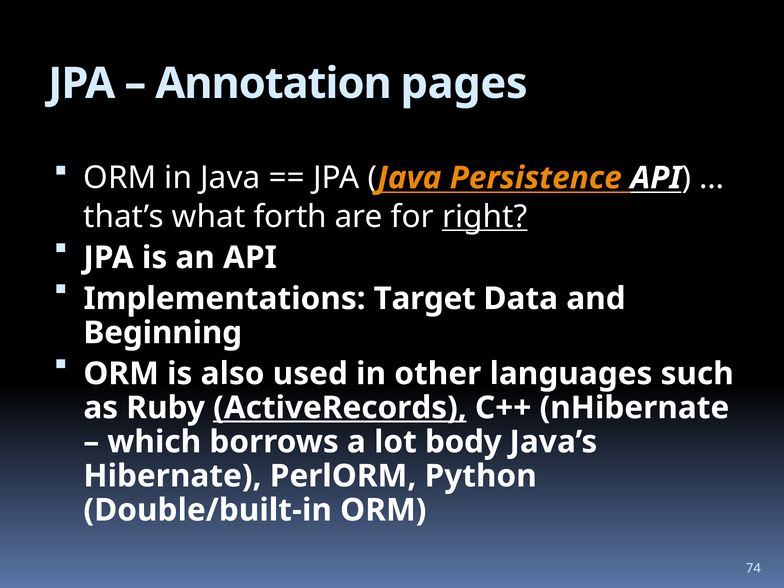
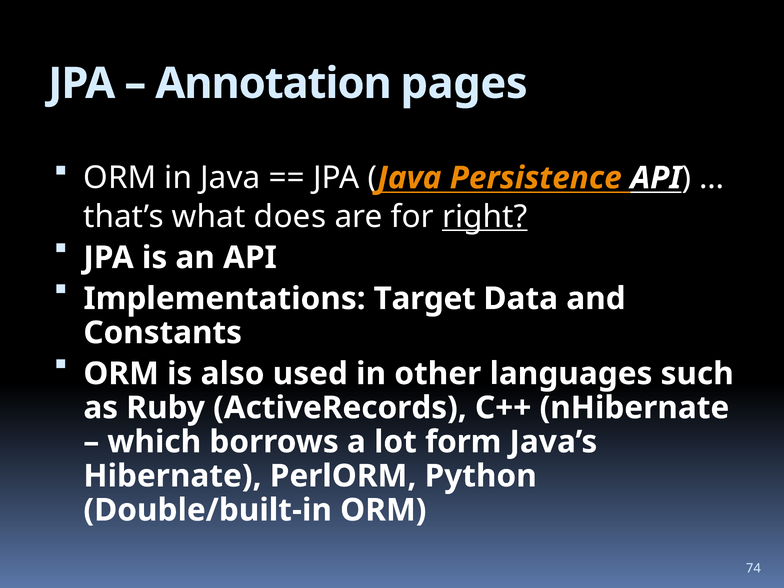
forth: forth -> does
Beginning: Beginning -> Constants
ActiveRecords underline: present -> none
body: body -> form
